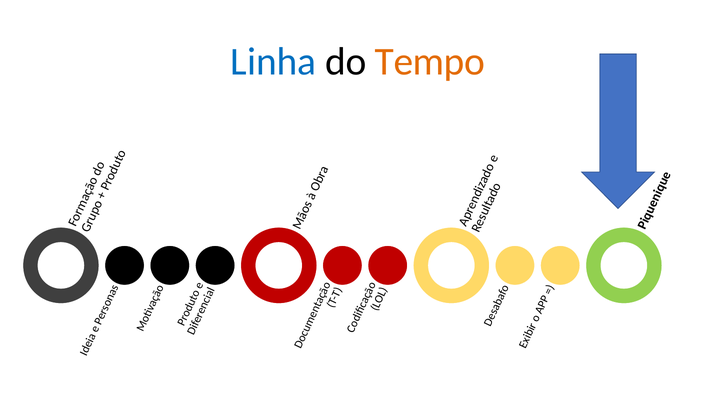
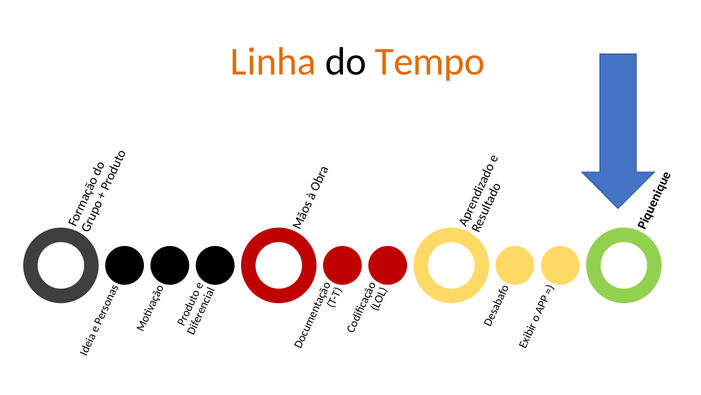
Linha colour: blue -> orange
